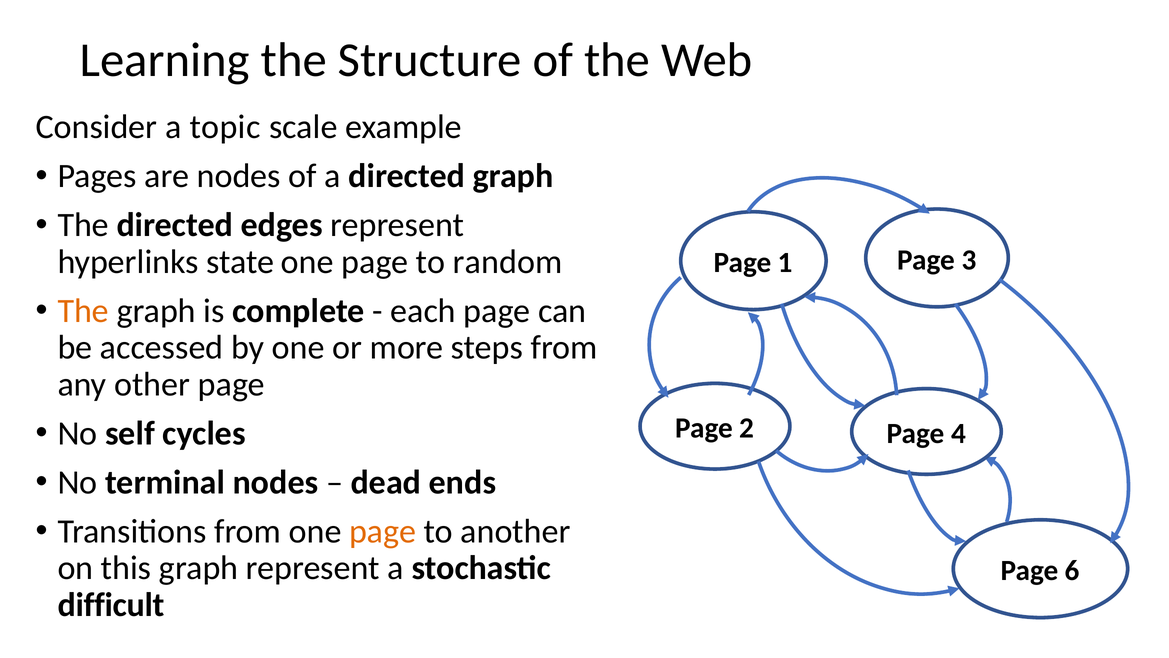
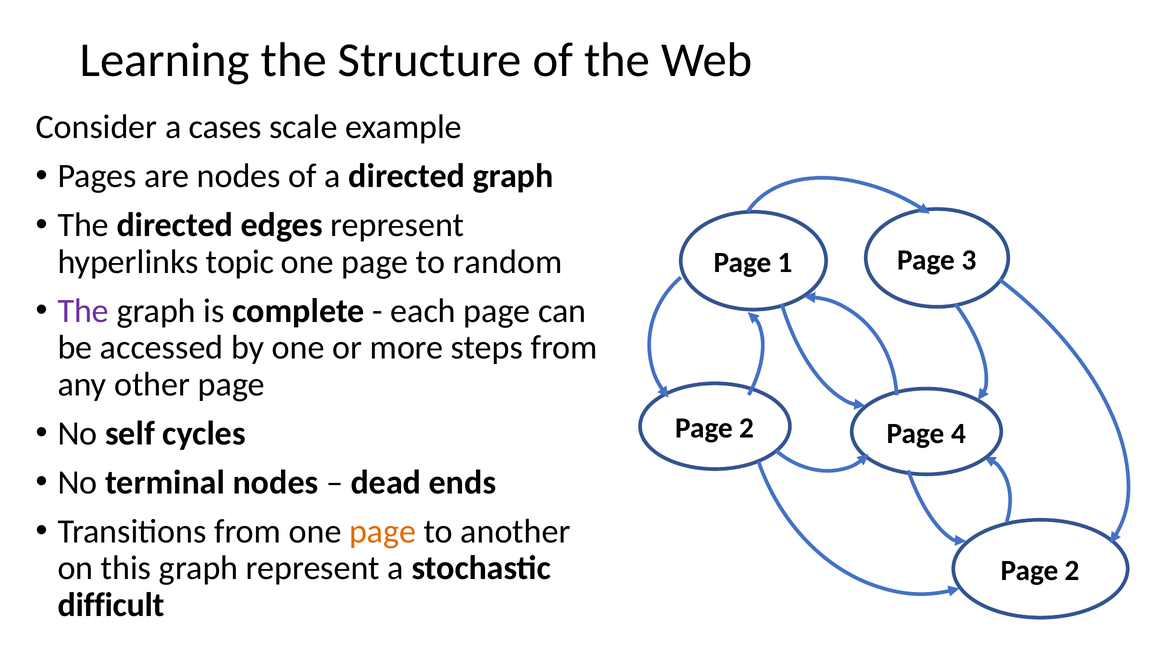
topic: topic -> cases
state: state -> topic
The at (83, 311) colour: orange -> purple
6 at (1072, 570): 6 -> 2
